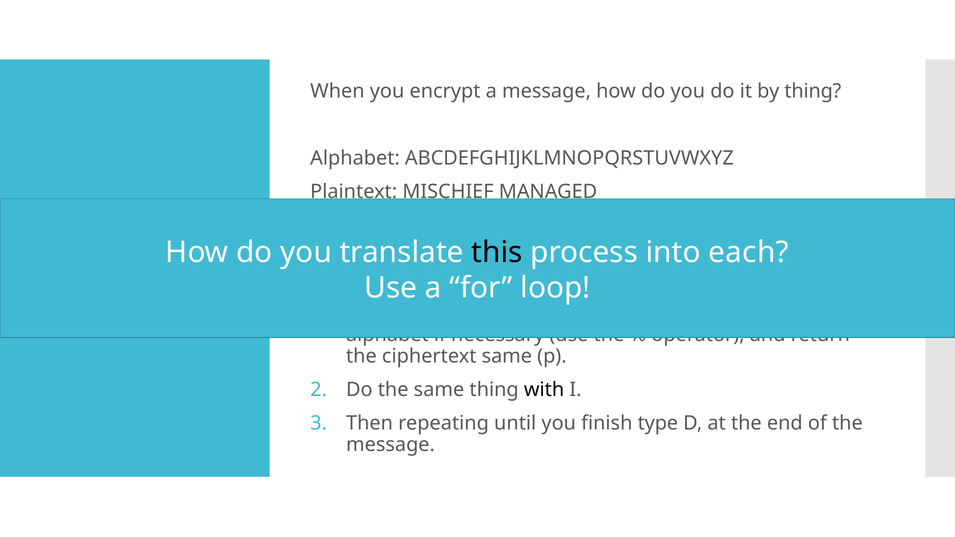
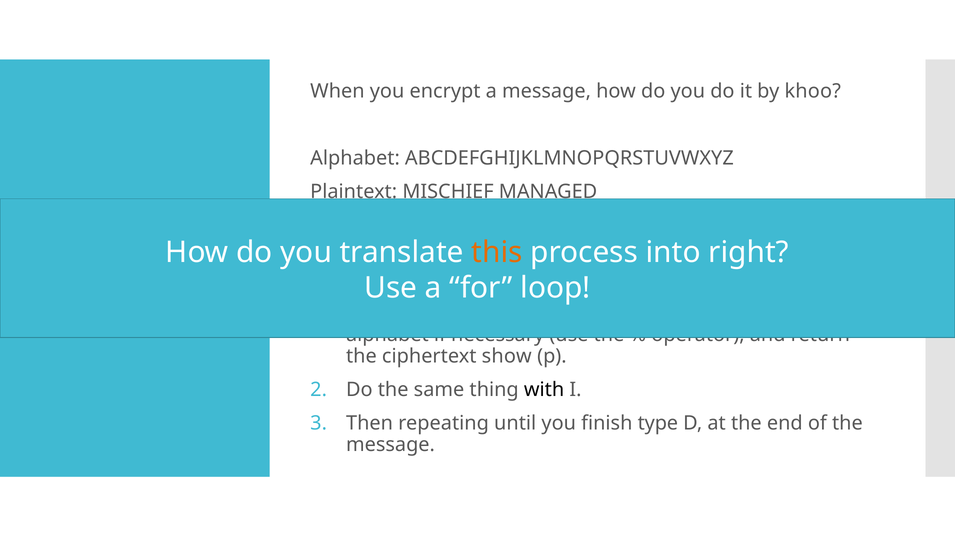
by thing: thing -> khoo
this colour: black -> orange
each: each -> right
ciphertext same: same -> show
